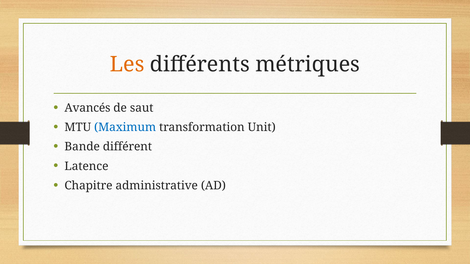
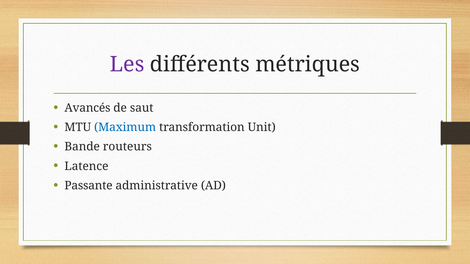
Les colour: orange -> purple
différent: différent -> routeurs
Chapitre: Chapitre -> Passante
